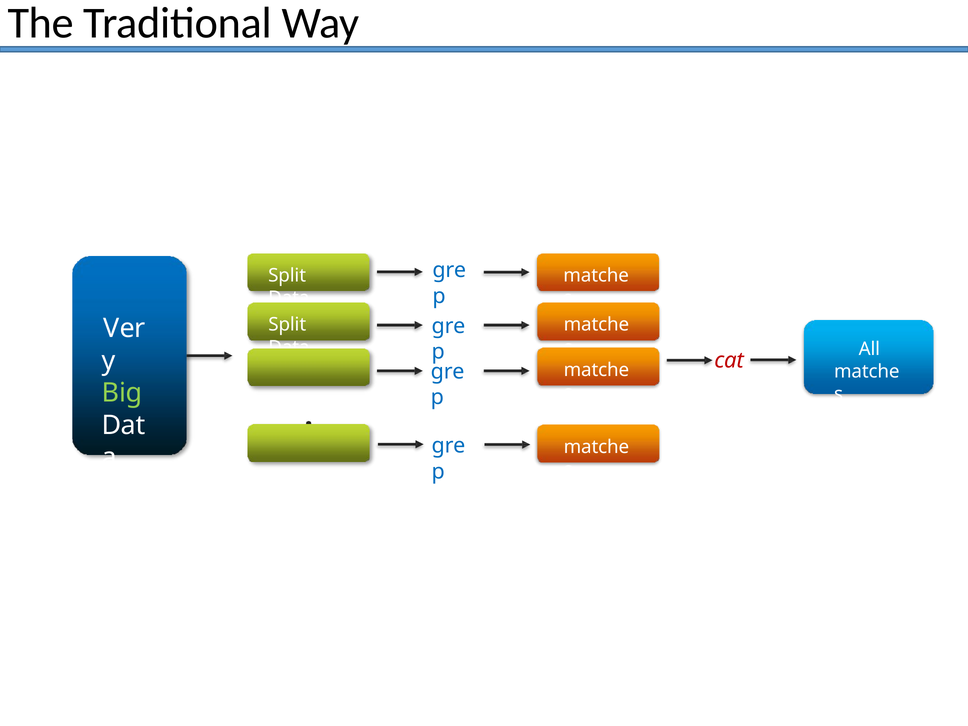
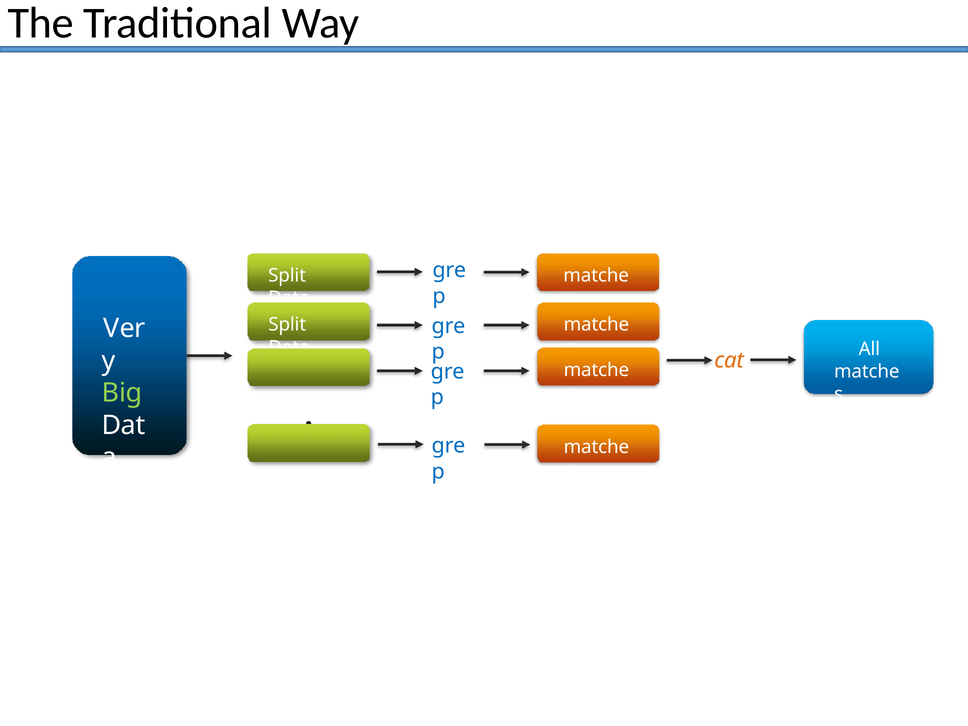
cat colour: red -> orange
